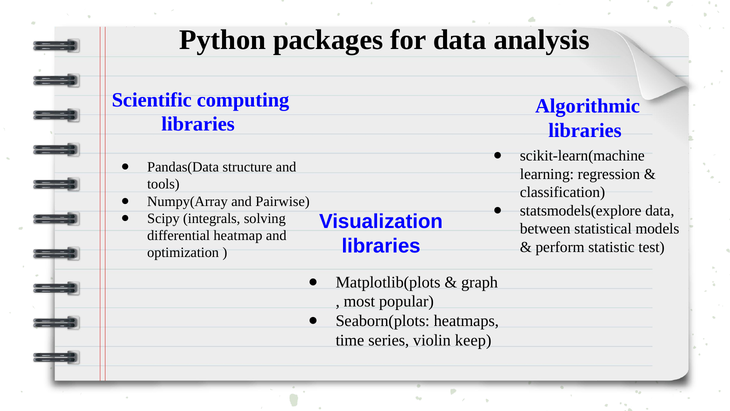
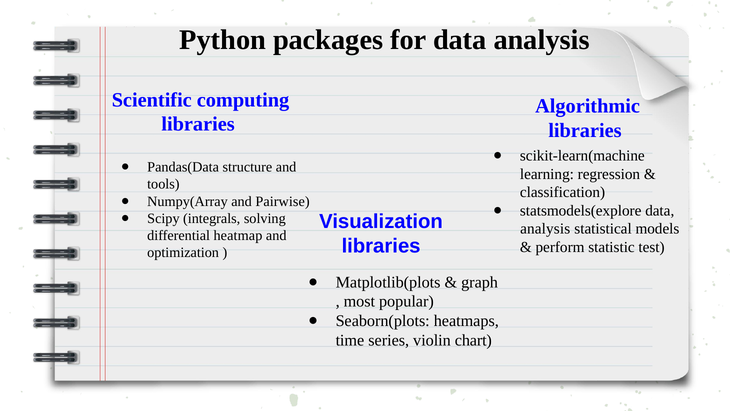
between at (545, 229): between -> analysis
keep: keep -> chart
